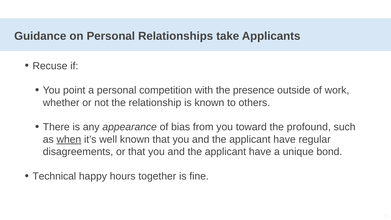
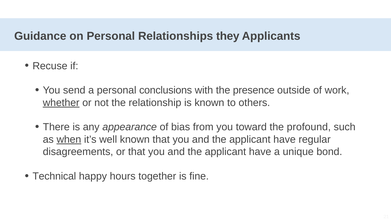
take: take -> they
point: point -> send
competition: competition -> conclusions
whether underline: none -> present
